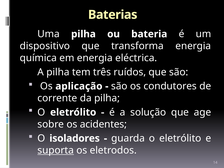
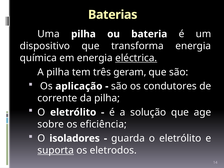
eléctrica underline: none -> present
ruídos: ruídos -> geram
acidentes: acidentes -> eficiência
